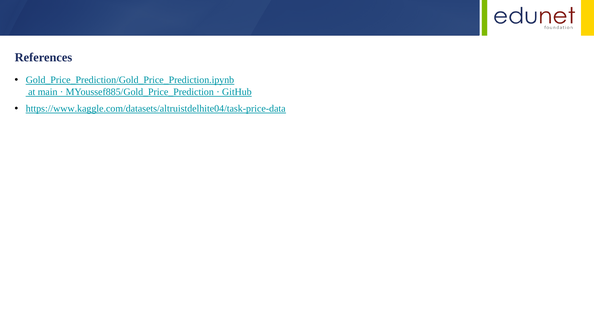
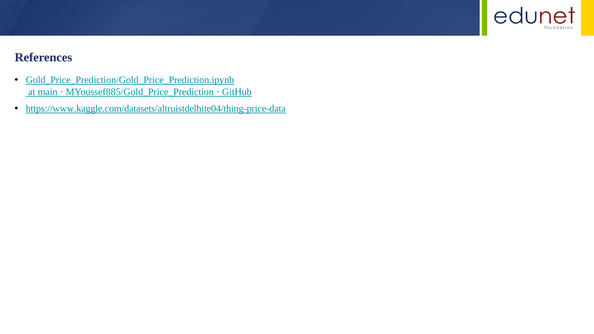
https://www.kaggle.com/datasets/altruistdelhite04/task-price-data: https://www.kaggle.com/datasets/altruistdelhite04/task-price-data -> https://www.kaggle.com/datasets/altruistdelhite04/thing-price-data
